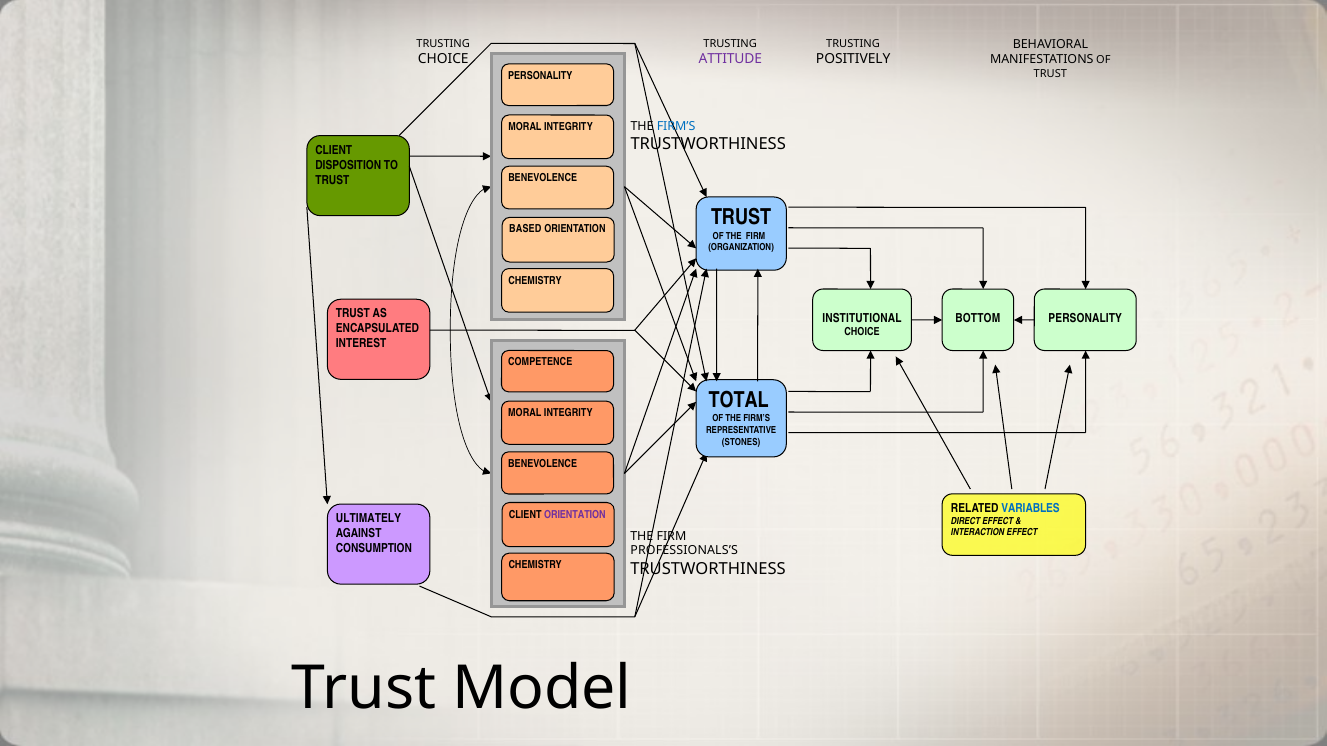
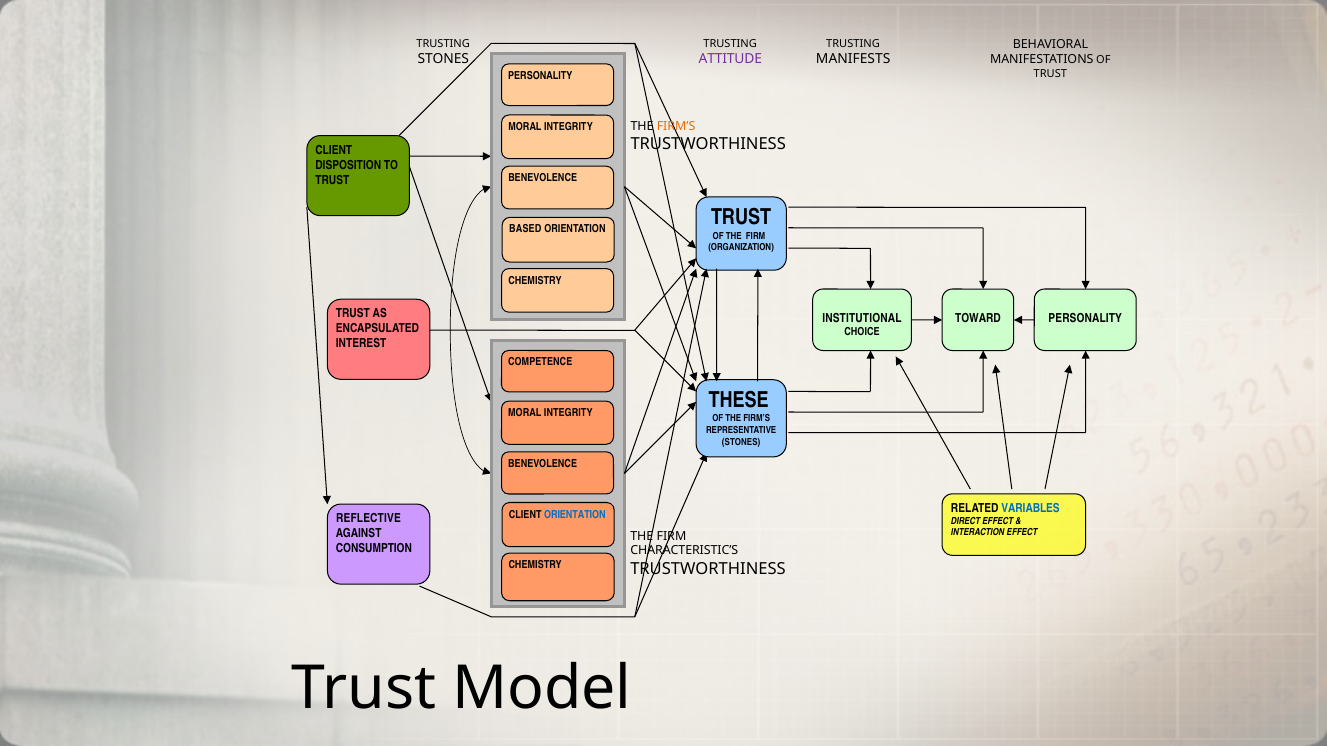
CHOICE at (443, 59): CHOICE -> STONES
POSITIVELY: POSITIVELY -> MANIFESTS
FIRM’S at (676, 126) colour: blue -> orange
BOTTOM: BOTTOM -> TOWARD
TOTAL: TOTAL -> THESE
ORIENTATION at (575, 515) colour: purple -> blue
ULTIMATELY: ULTIMATELY -> REFLECTIVE
PROFESSIONALS’S: PROFESSIONALS’S -> CHARACTERISTIC’S
